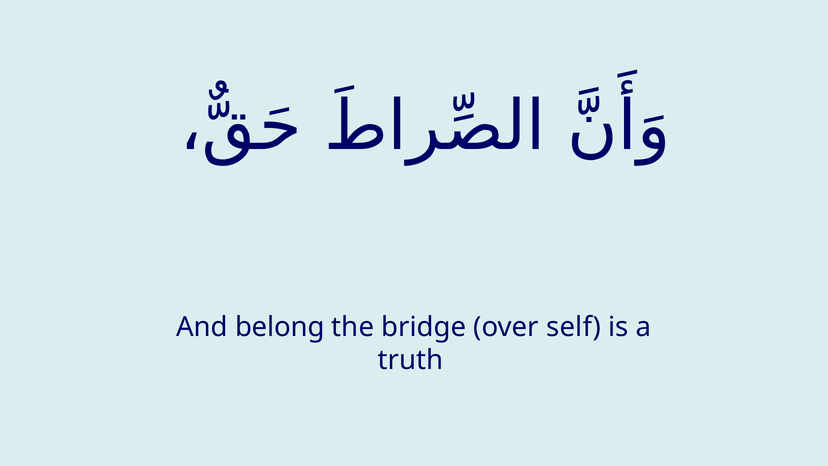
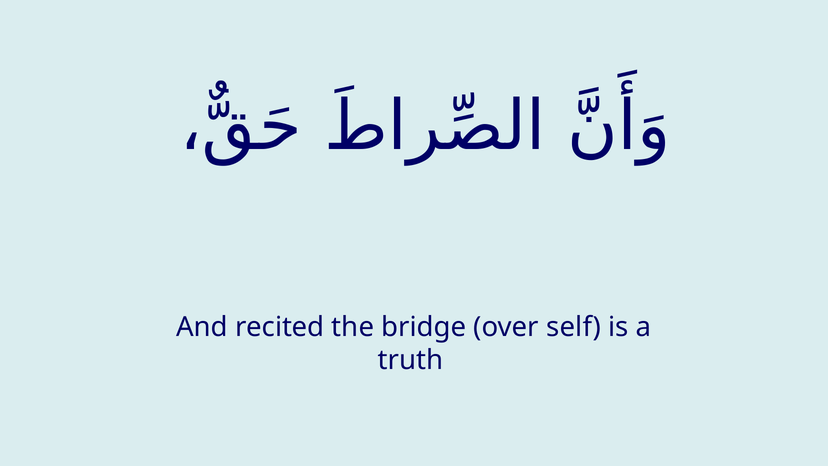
belong: belong -> recited
